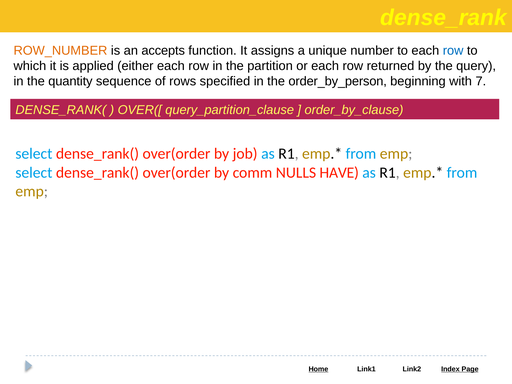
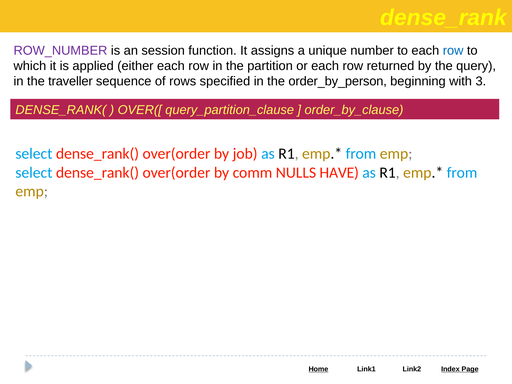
ROW_NUMBER colour: orange -> purple
accepts: accepts -> session
quantity: quantity -> traveller
7: 7 -> 3
